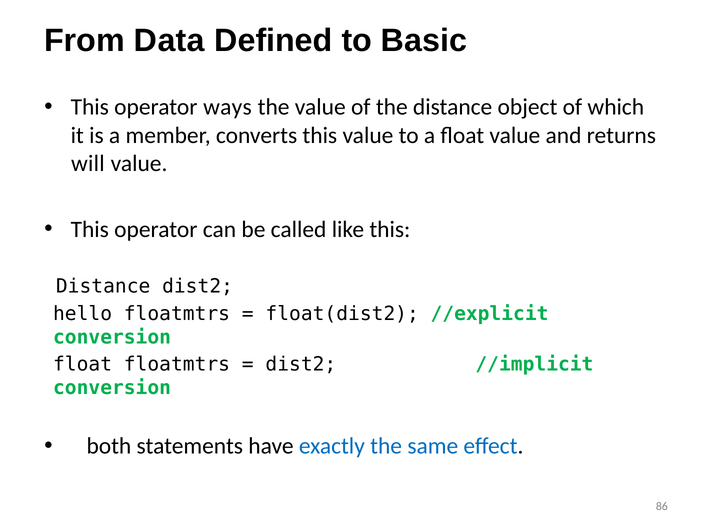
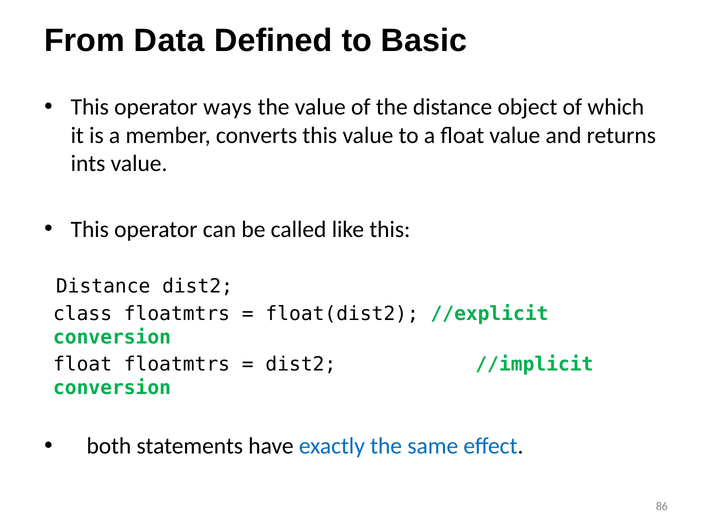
will: will -> ints
hello: hello -> class
